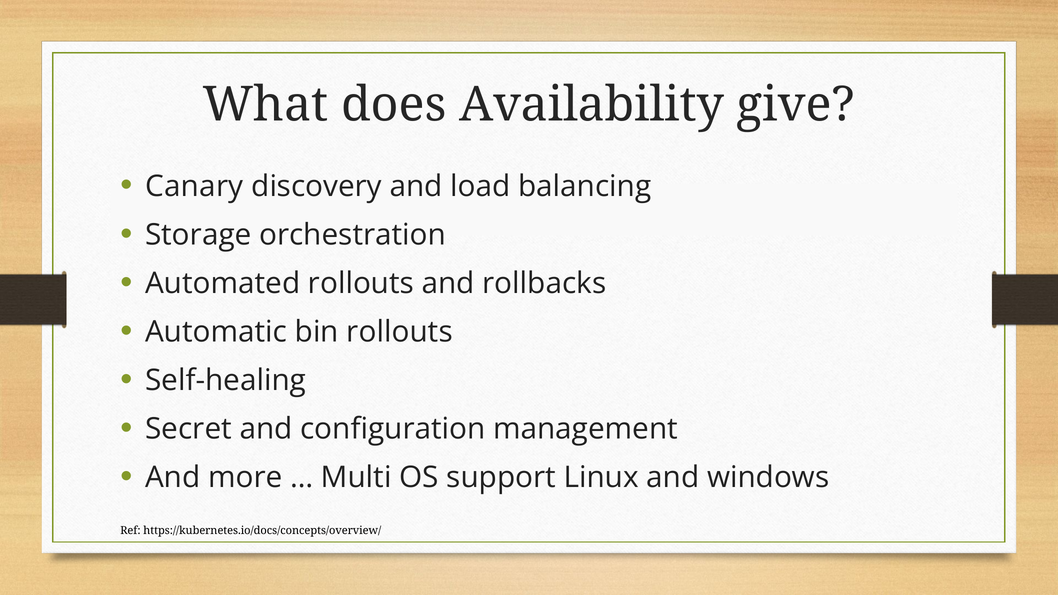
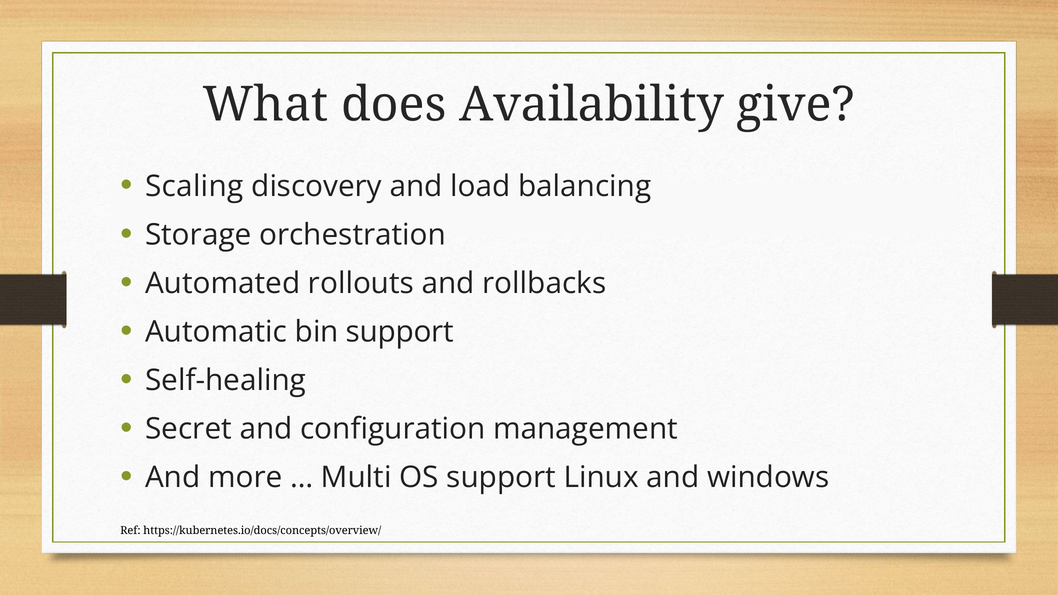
Canary: Canary -> Scaling
bin rollouts: rollouts -> support
